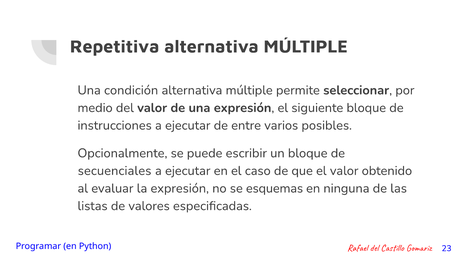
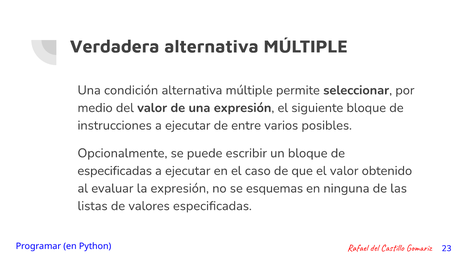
Repetitiva: Repetitiva -> Verdadera
secuenciales at (115, 170): secuenciales -> especificadas
